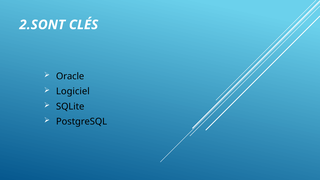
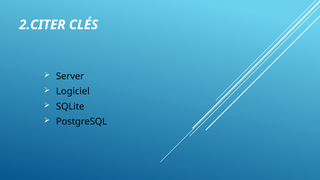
2.SONT: 2.SONT -> 2.CITER
Oracle: Oracle -> Server
